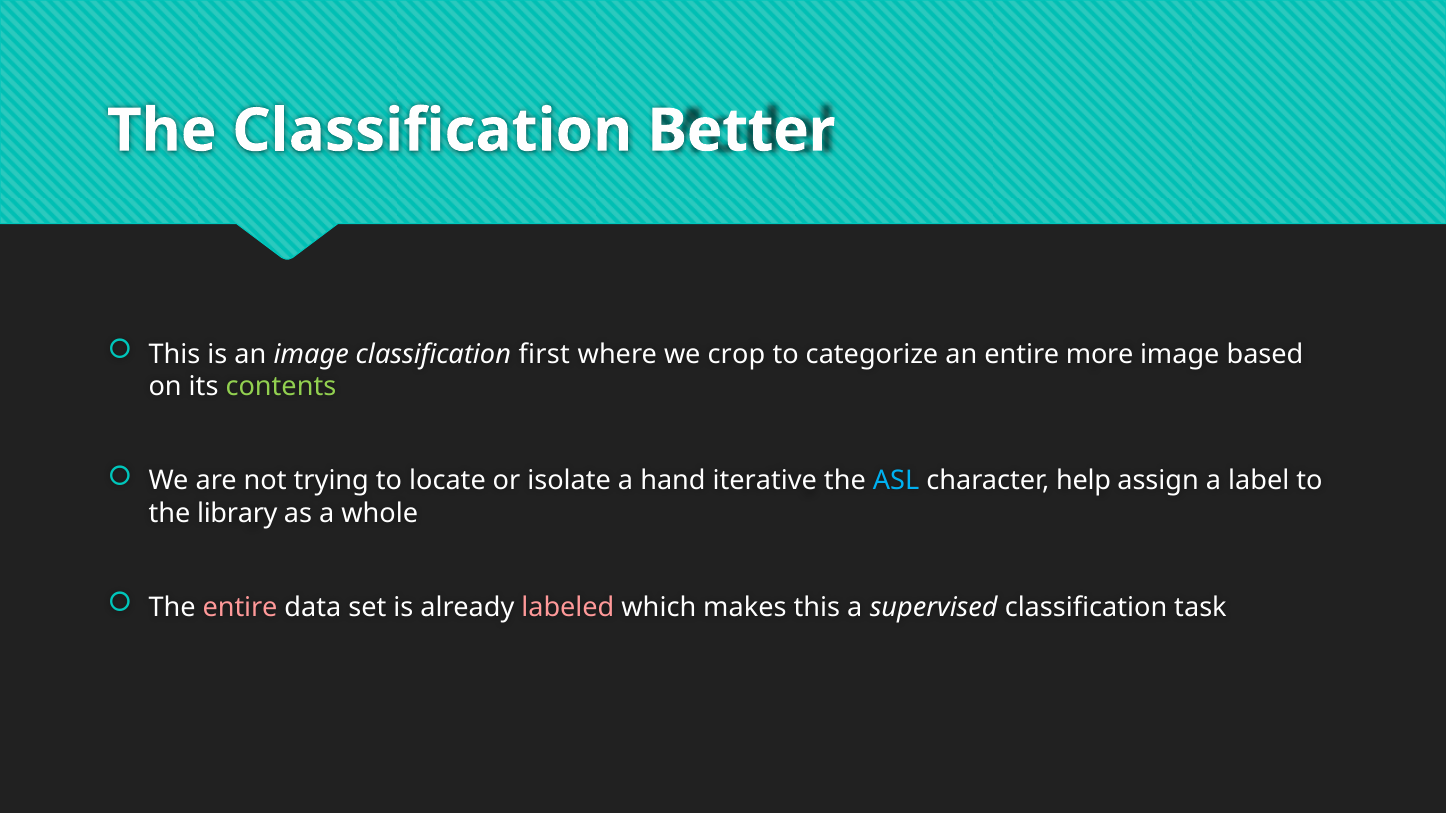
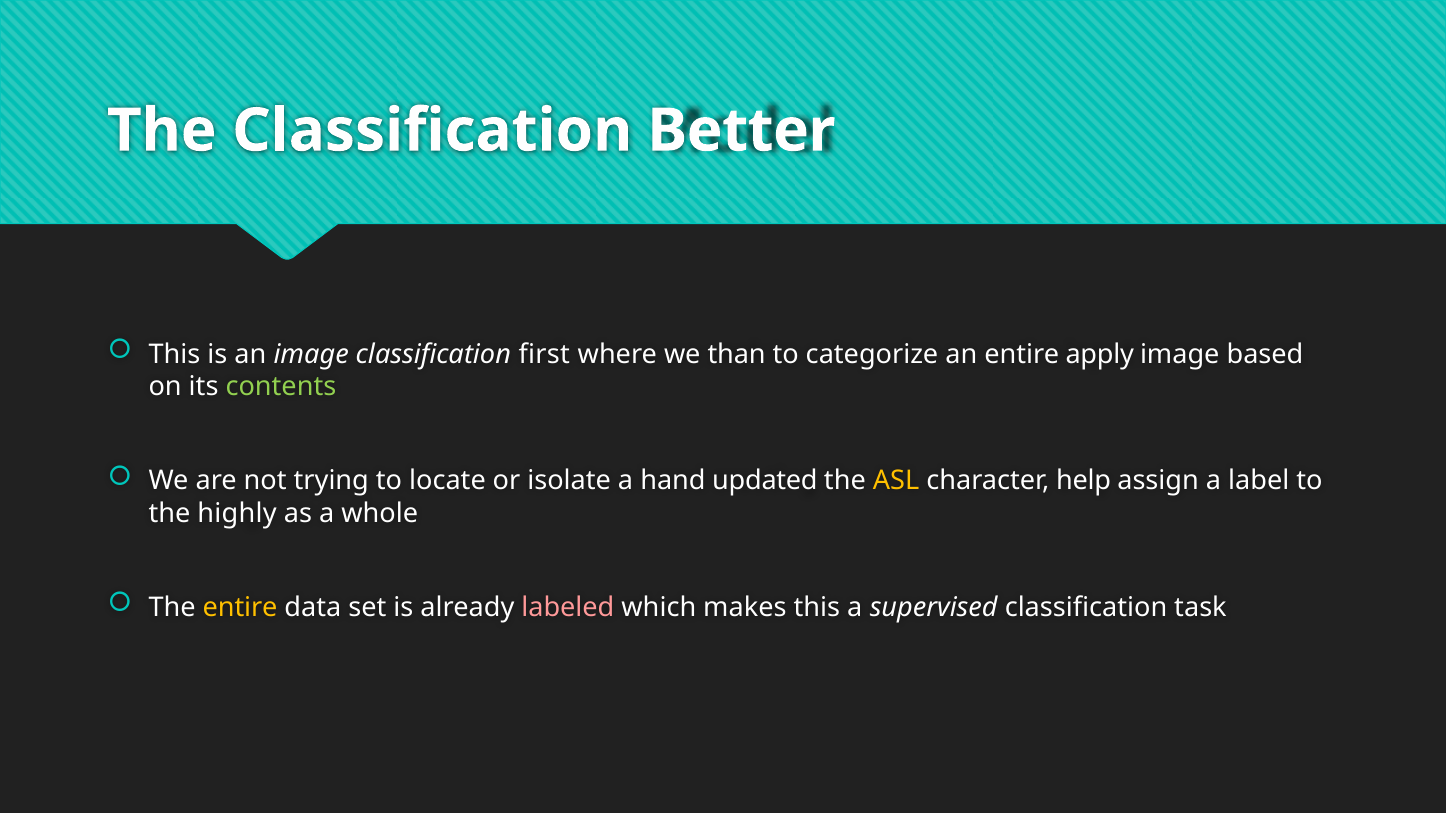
crop: crop -> than
more: more -> apply
iterative: iterative -> updated
ASL colour: light blue -> yellow
library: library -> highly
entire at (240, 608) colour: pink -> yellow
